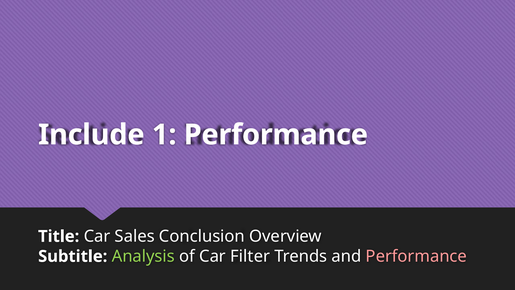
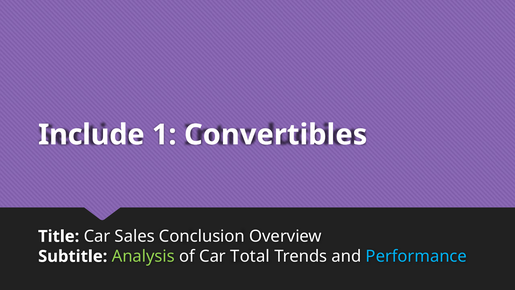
1 Performance: Performance -> Convertibles
Filter: Filter -> Total
Performance at (416, 256) colour: pink -> light blue
